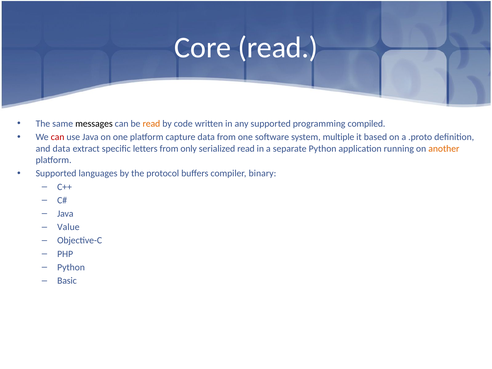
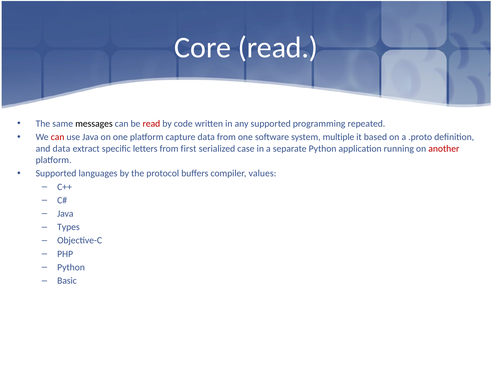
read at (151, 124) colour: orange -> red
compiled: compiled -> repeated
only: only -> first
serialized read: read -> case
another colour: orange -> red
binary: binary -> values
Value: Value -> Types
